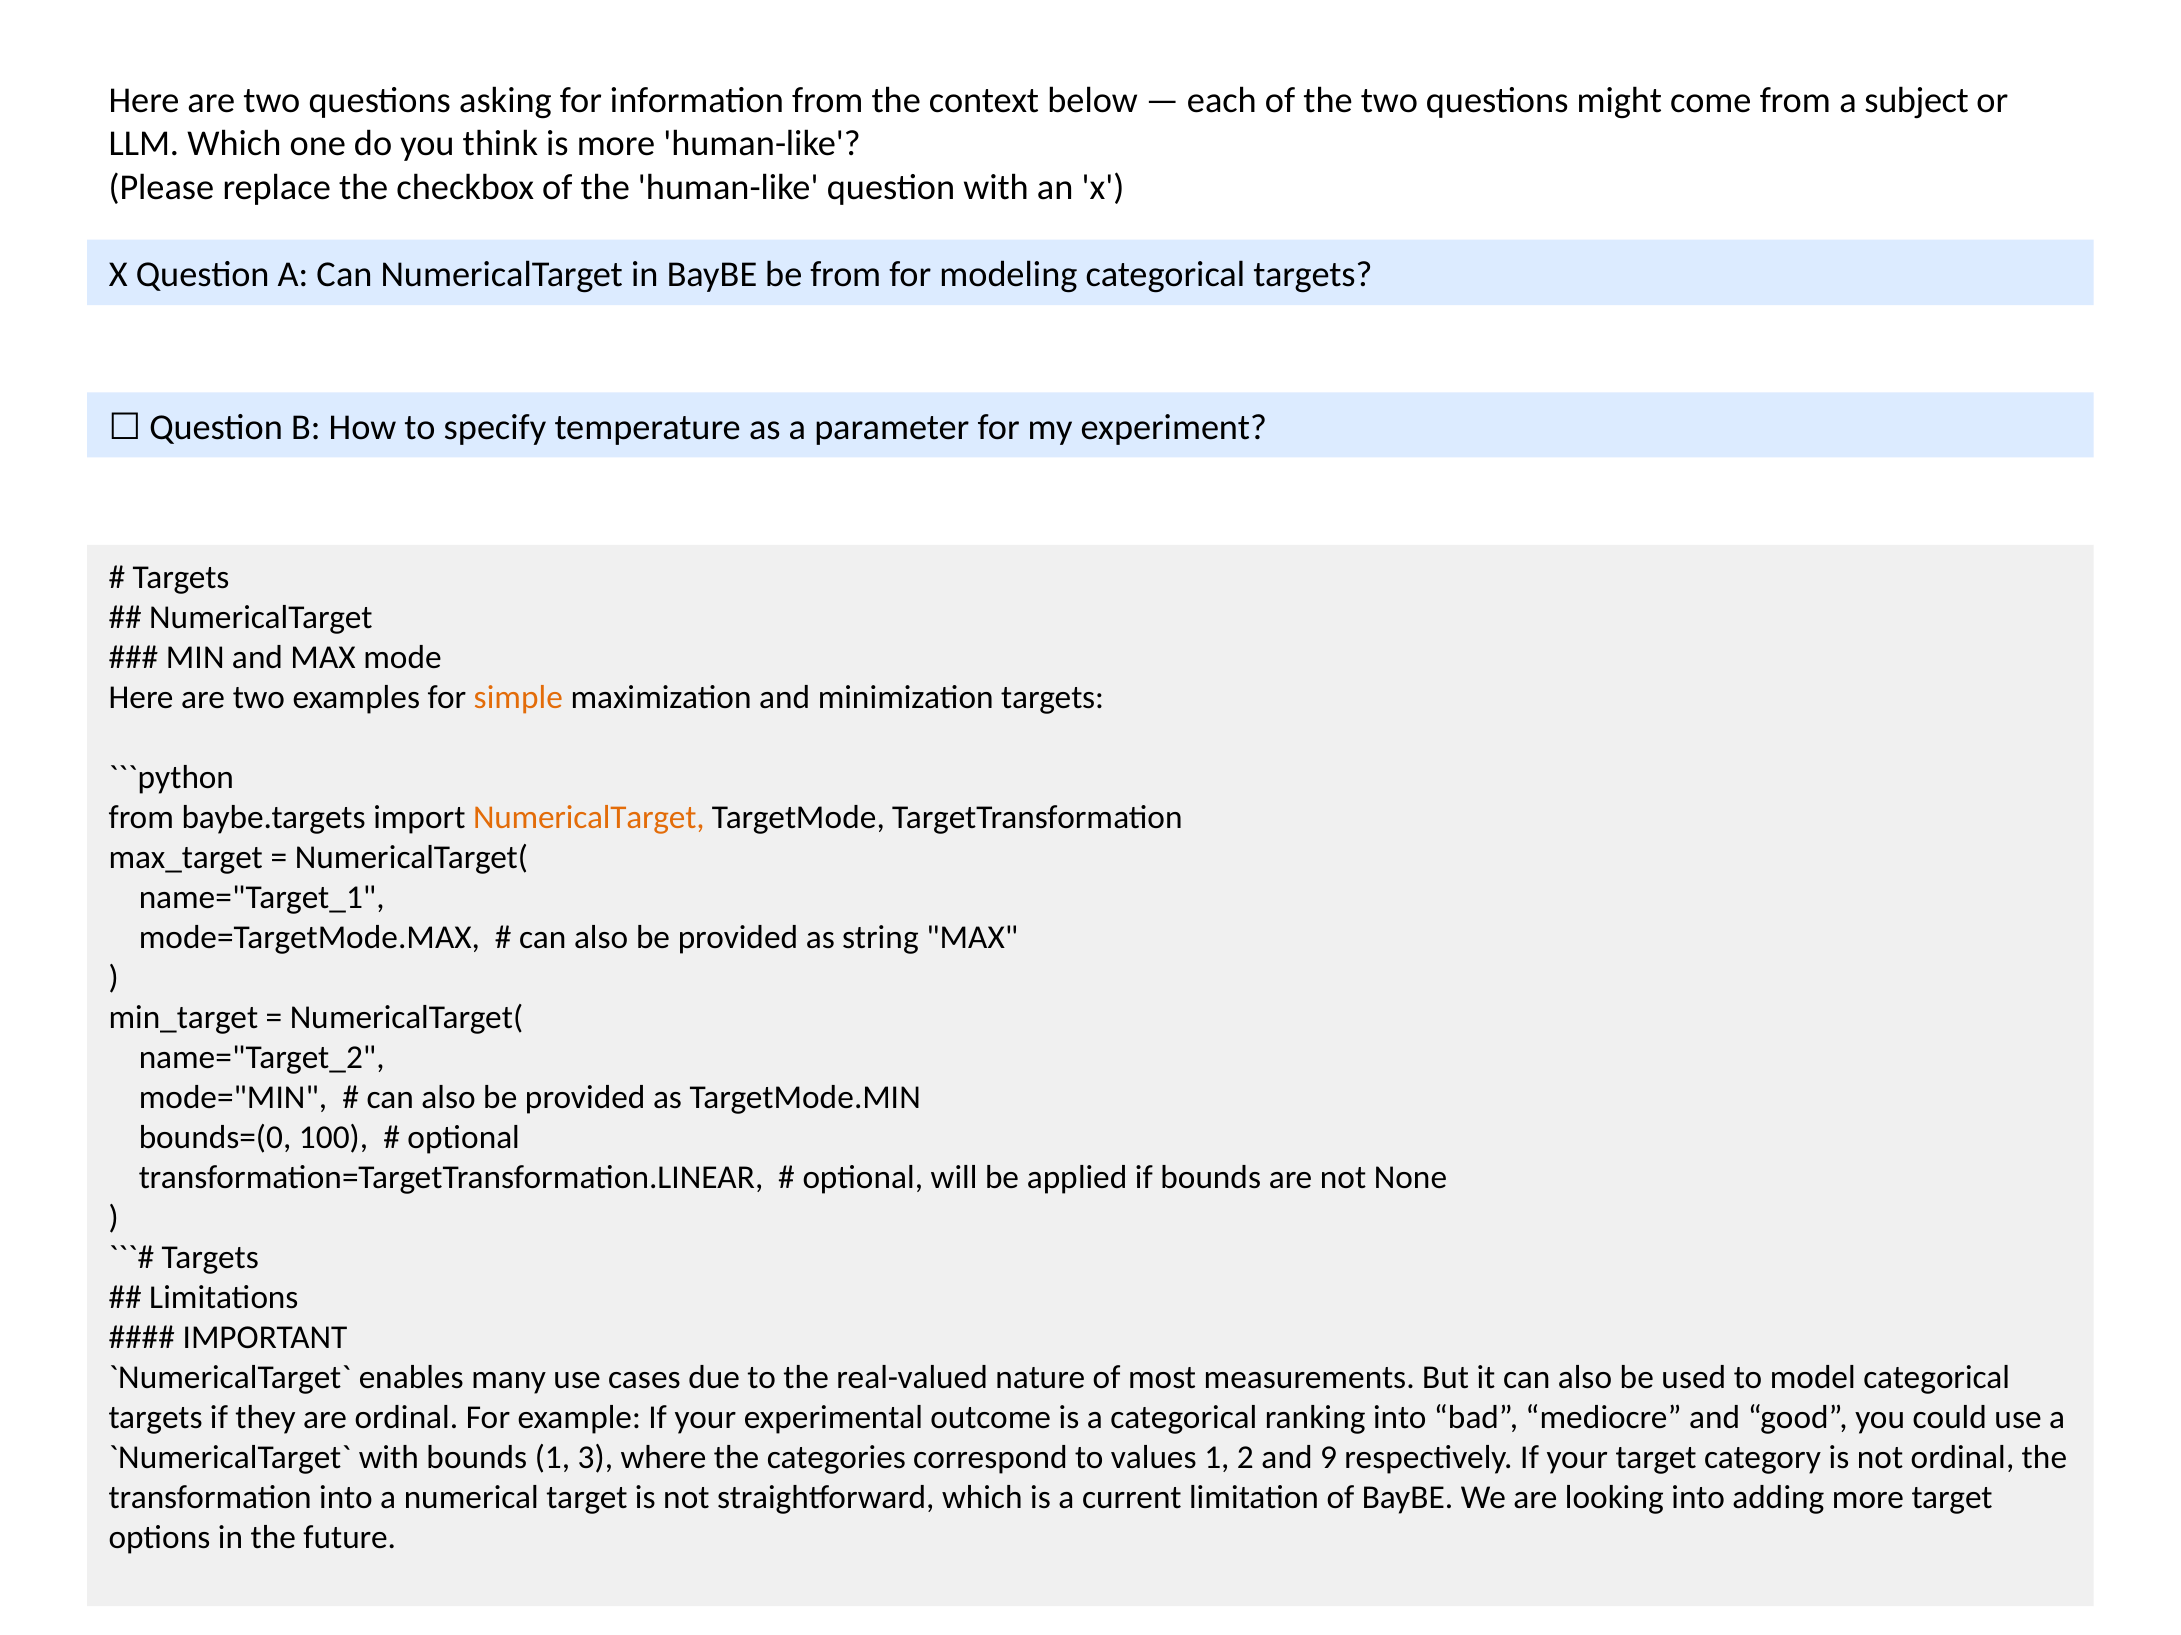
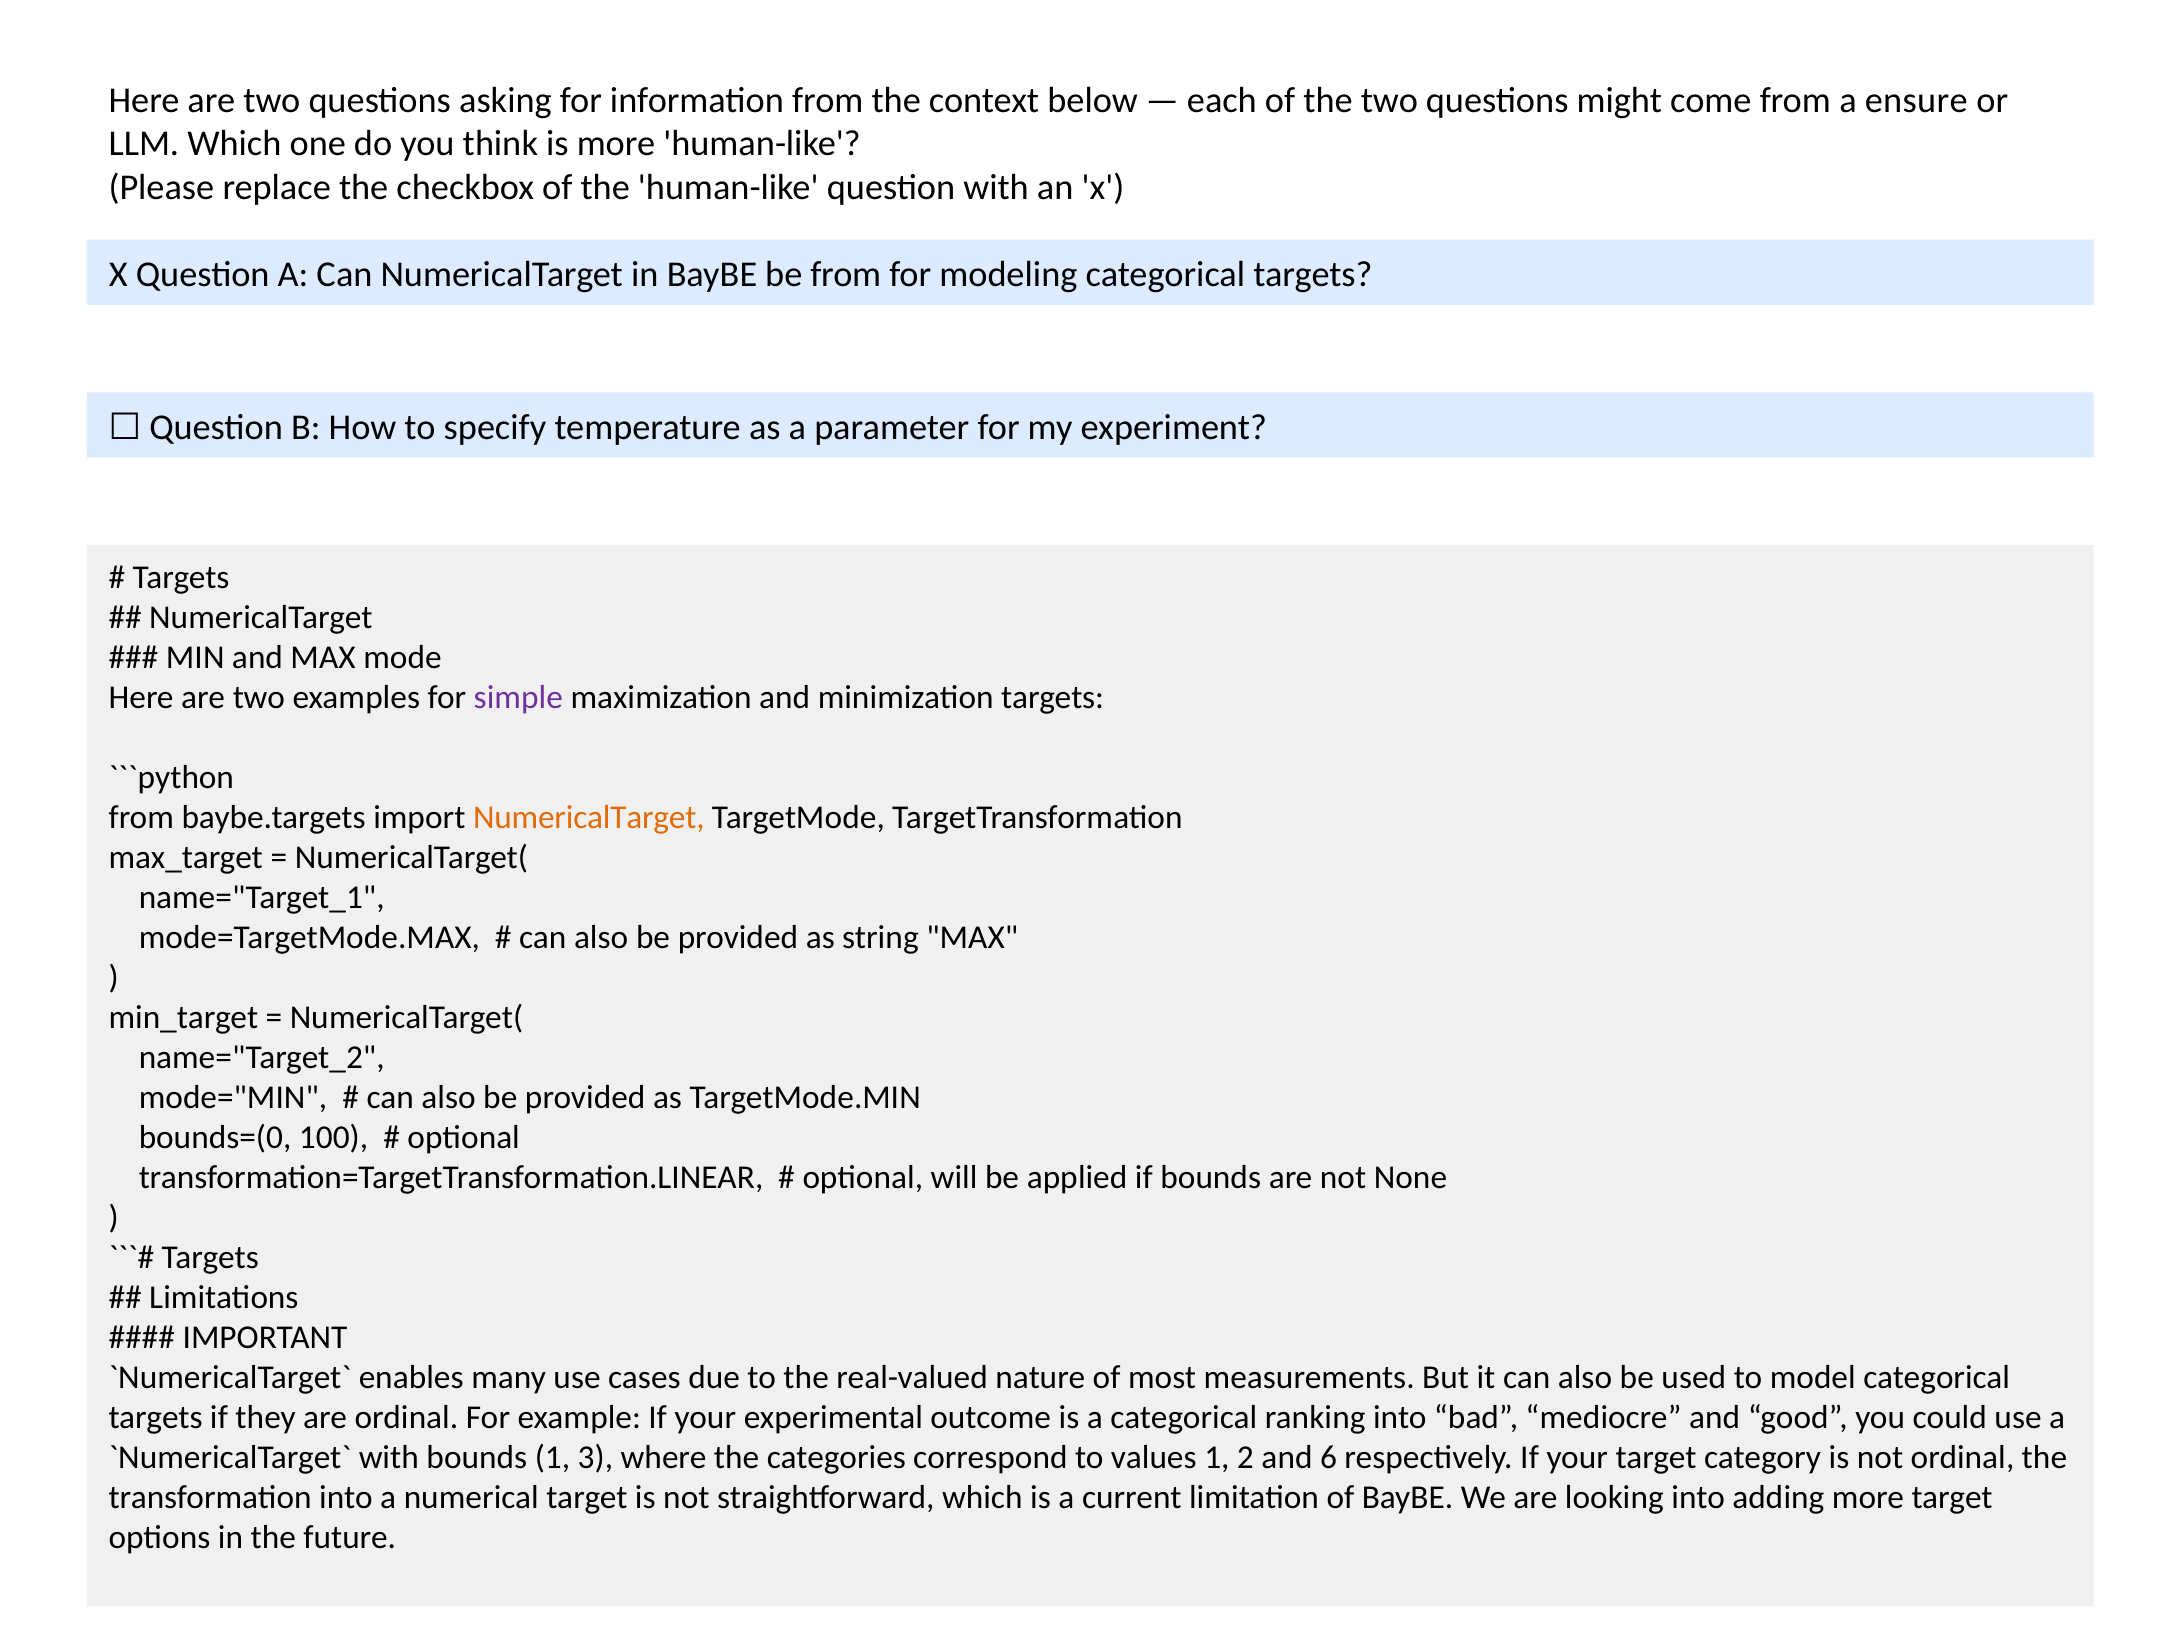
subject: subject -> ensure
simple colour: orange -> purple
9: 9 -> 6
